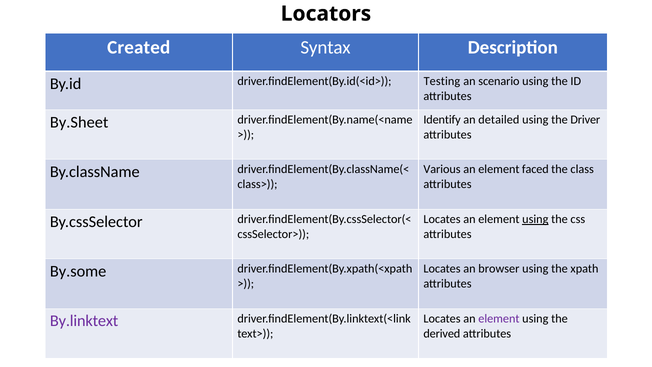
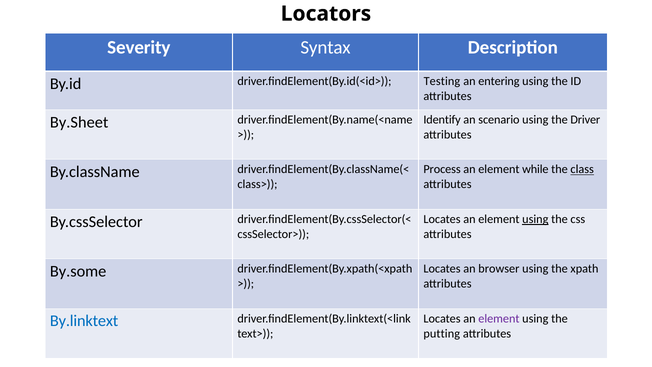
Created: Created -> Severity
scenario: scenario -> entering
detailed: detailed -> scenario
Various: Various -> Process
faced: faced -> while
class underline: none -> present
By.linktext colour: purple -> blue
derived: derived -> putting
